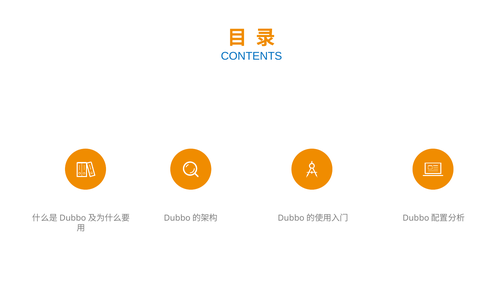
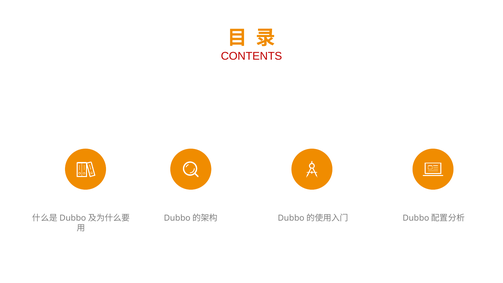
CONTENTS colour: blue -> red
